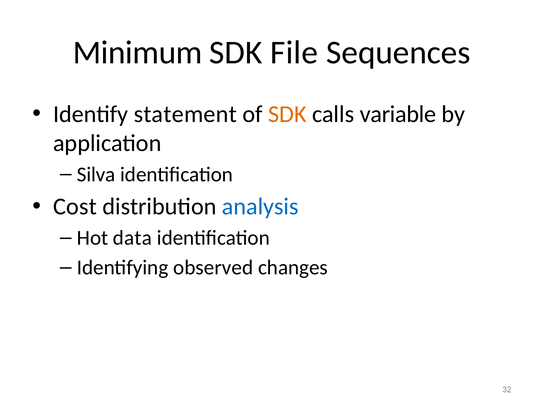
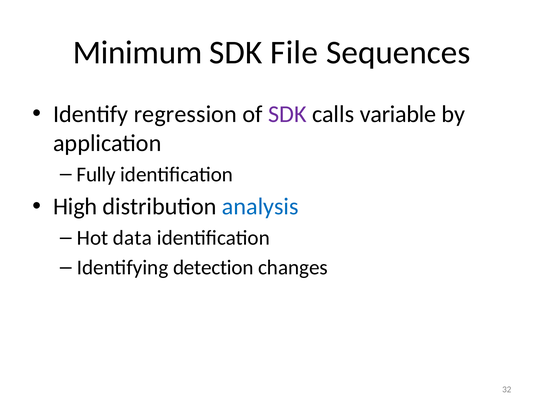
statement: statement -> regression
SDK at (287, 114) colour: orange -> purple
Silva: Silva -> Fully
Cost: Cost -> High
observed: observed -> detection
